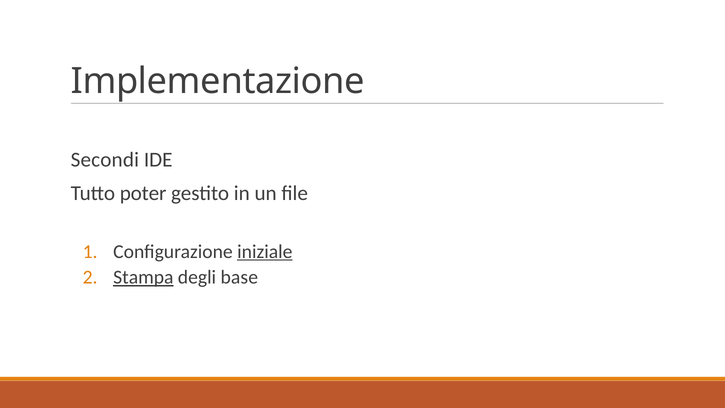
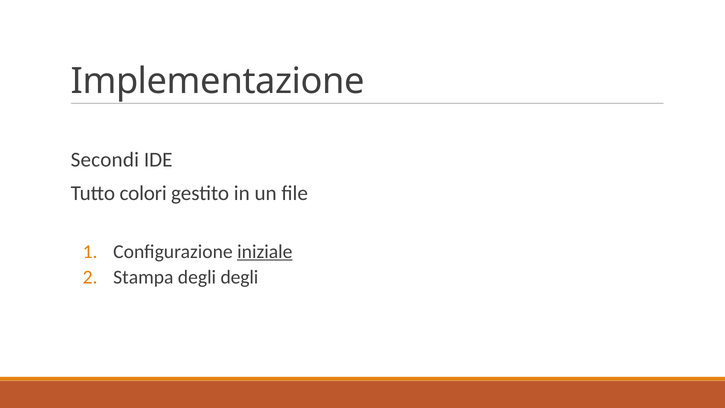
poter: poter -> colori
Stampa underline: present -> none
degli base: base -> degli
